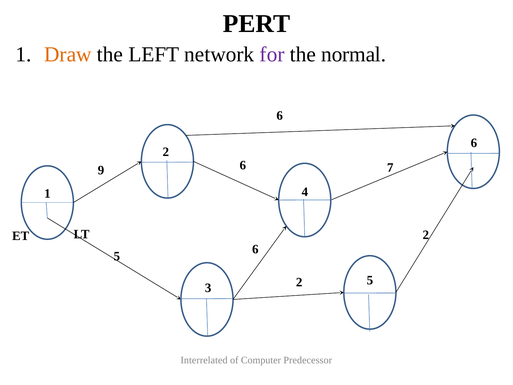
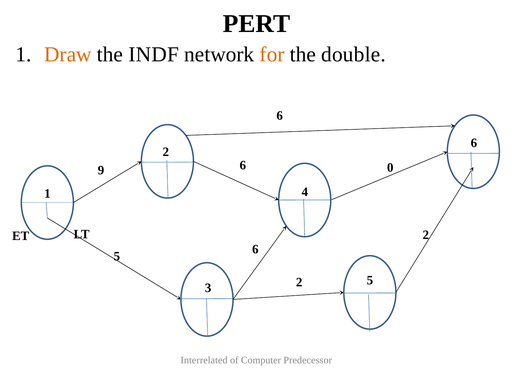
LEFT: LEFT -> INDF
for colour: purple -> orange
normal: normal -> double
7: 7 -> 0
